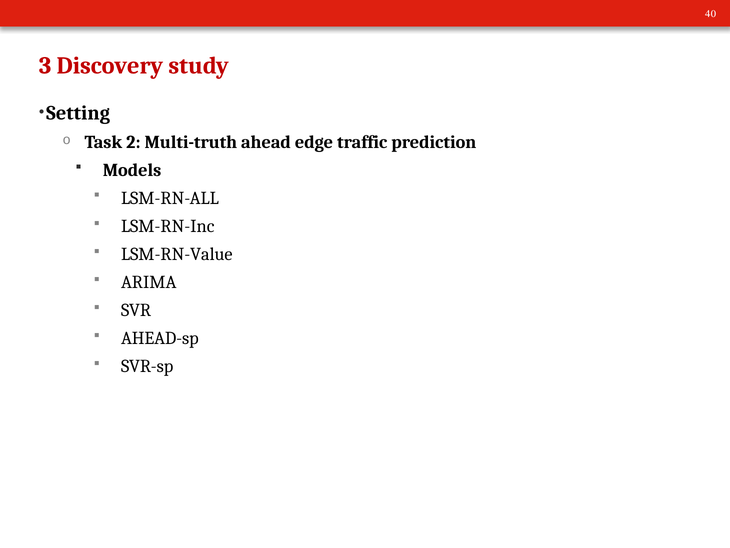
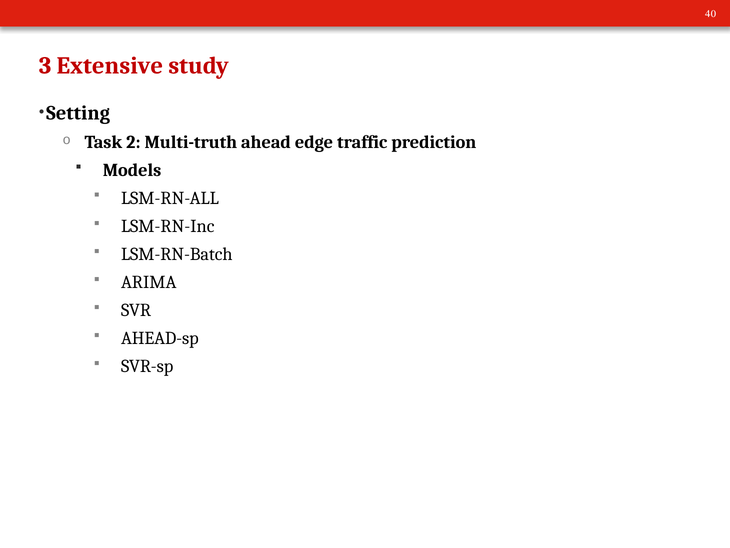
Discovery: Discovery -> Extensive
LSM-RN-Value: LSM-RN-Value -> LSM-RN-Batch
